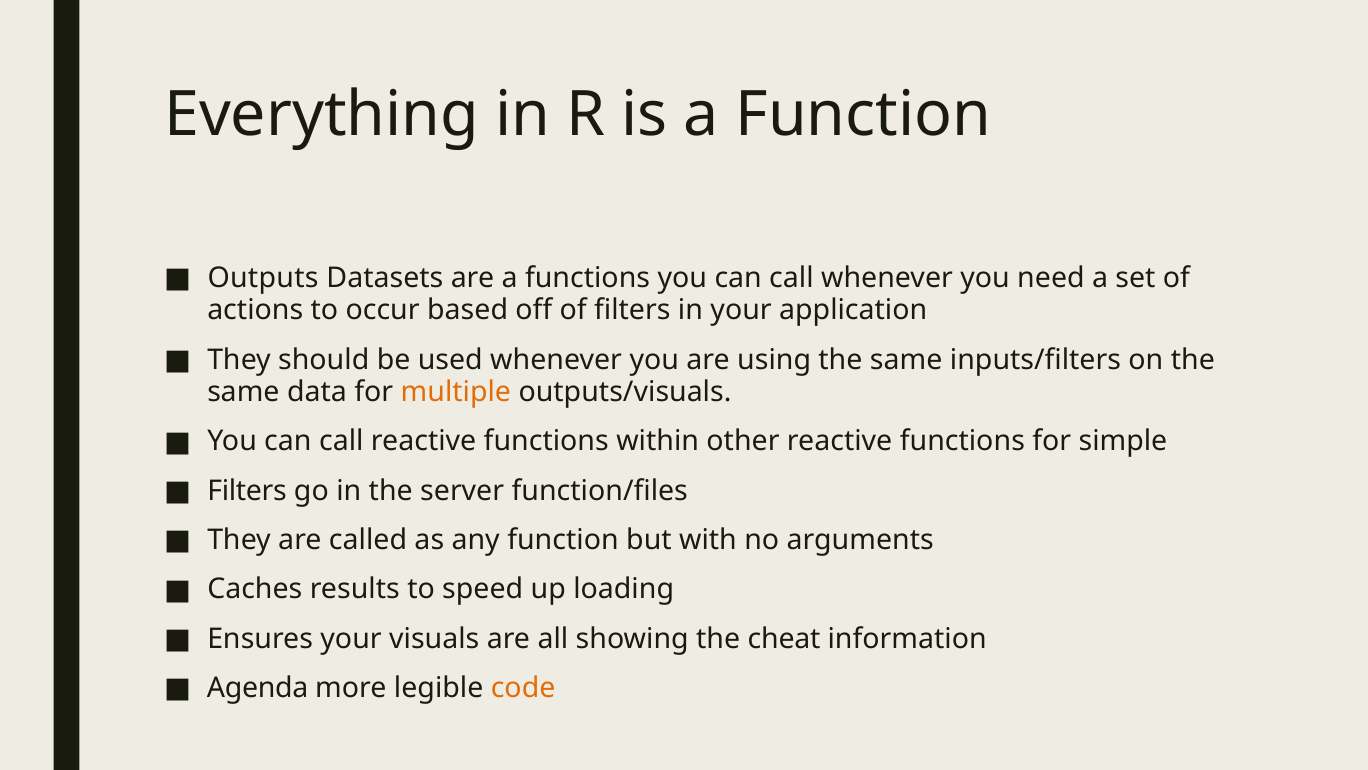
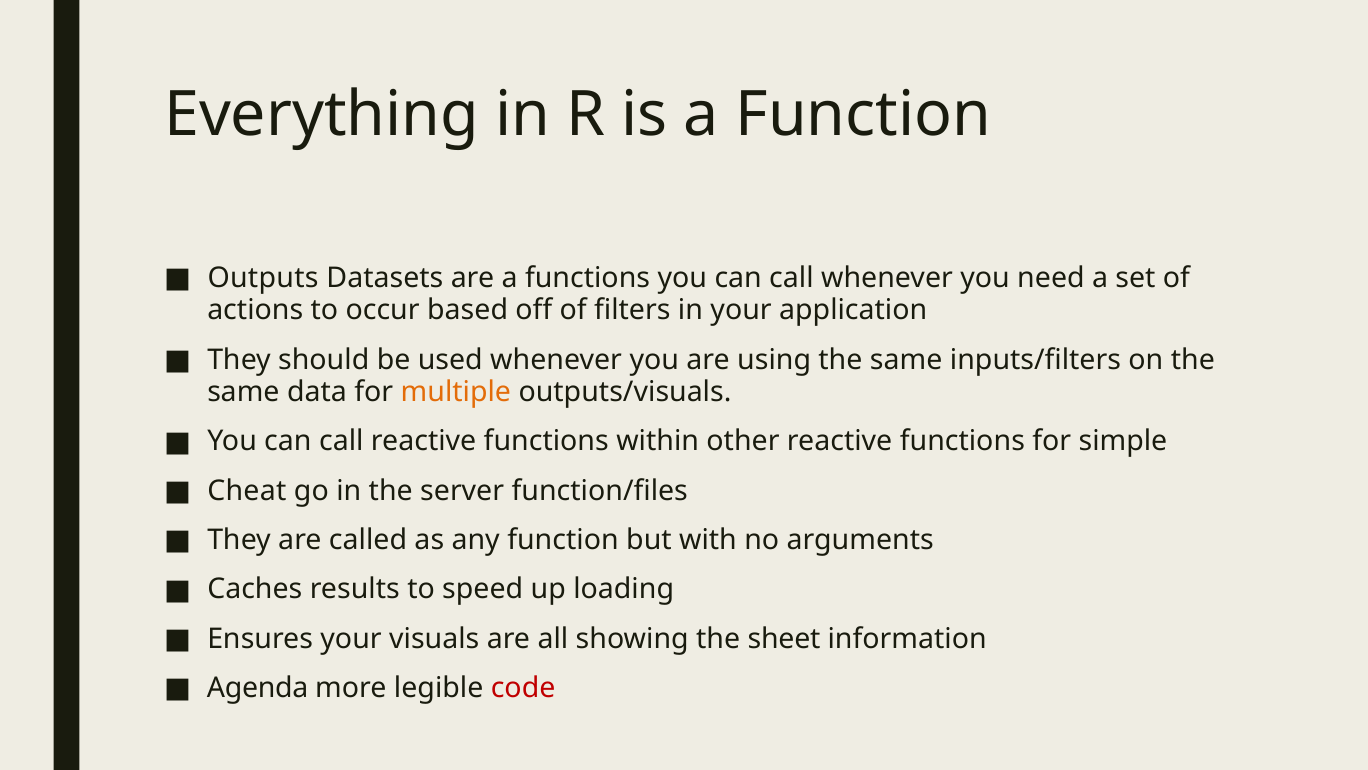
Filters at (247, 490): Filters -> Cheat
cheat: cheat -> sheet
code colour: orange -> red
